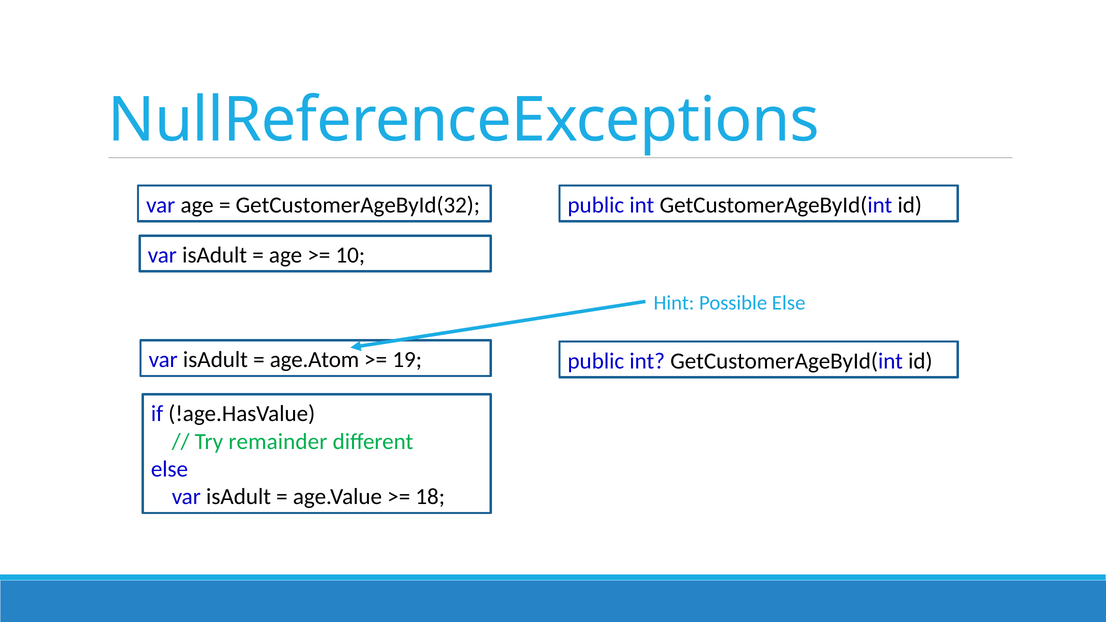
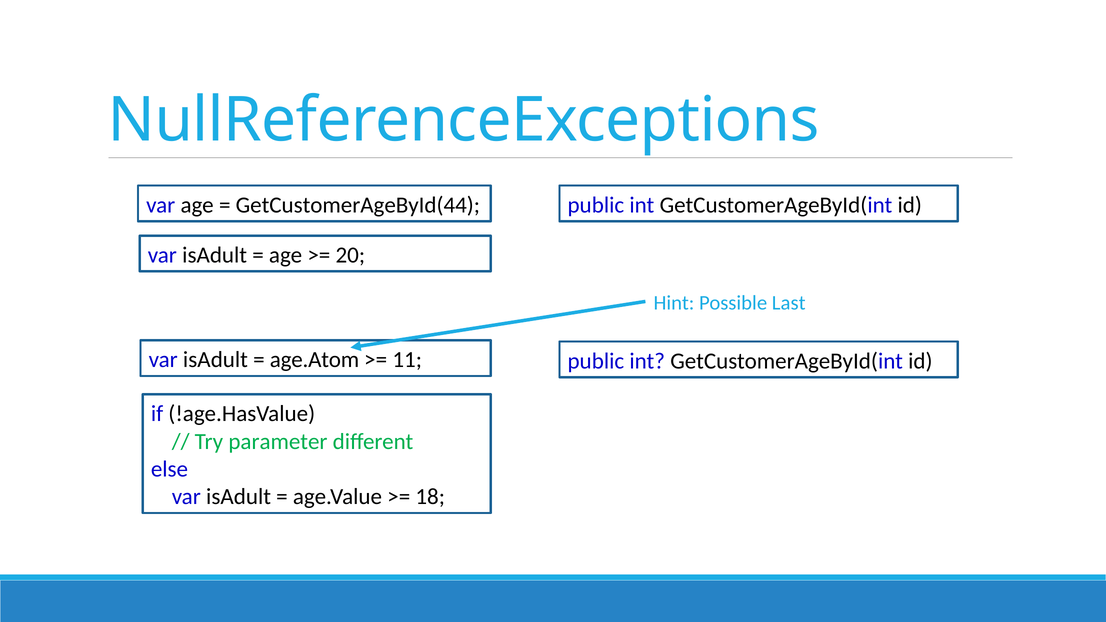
GetCustomerAgeById(32: GetCustomerAgeById(32 -> GetCustomerAgeById(44
10: 10 -> 20
Possible Else: Else -> Last
19: 19 -> 11
remainder: remainder -> parameter
